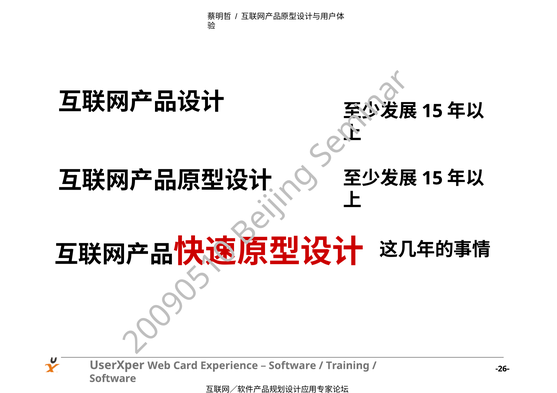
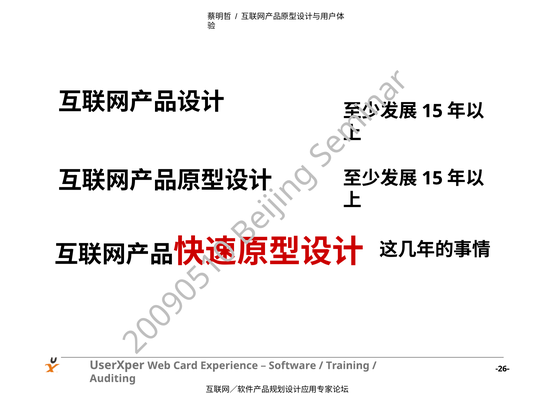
Software at (113, 379): Software -> Auditing
